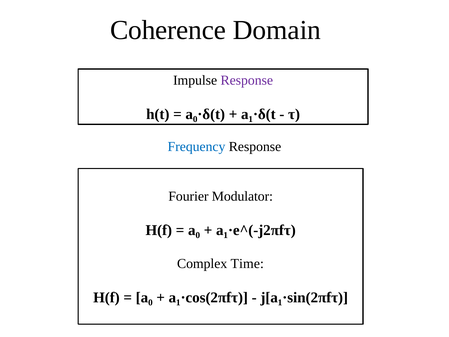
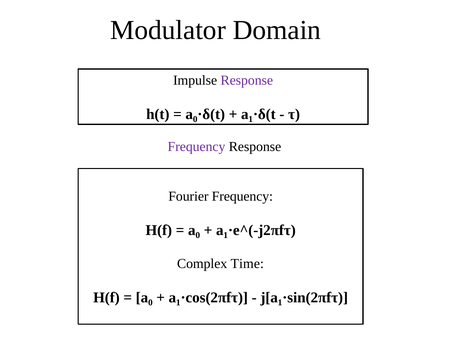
Coherence: Coherence -> Modulator
Frequency at (197, 147) colour: blue -> purple
Fourier Modulator: Modulator -> Frequency
